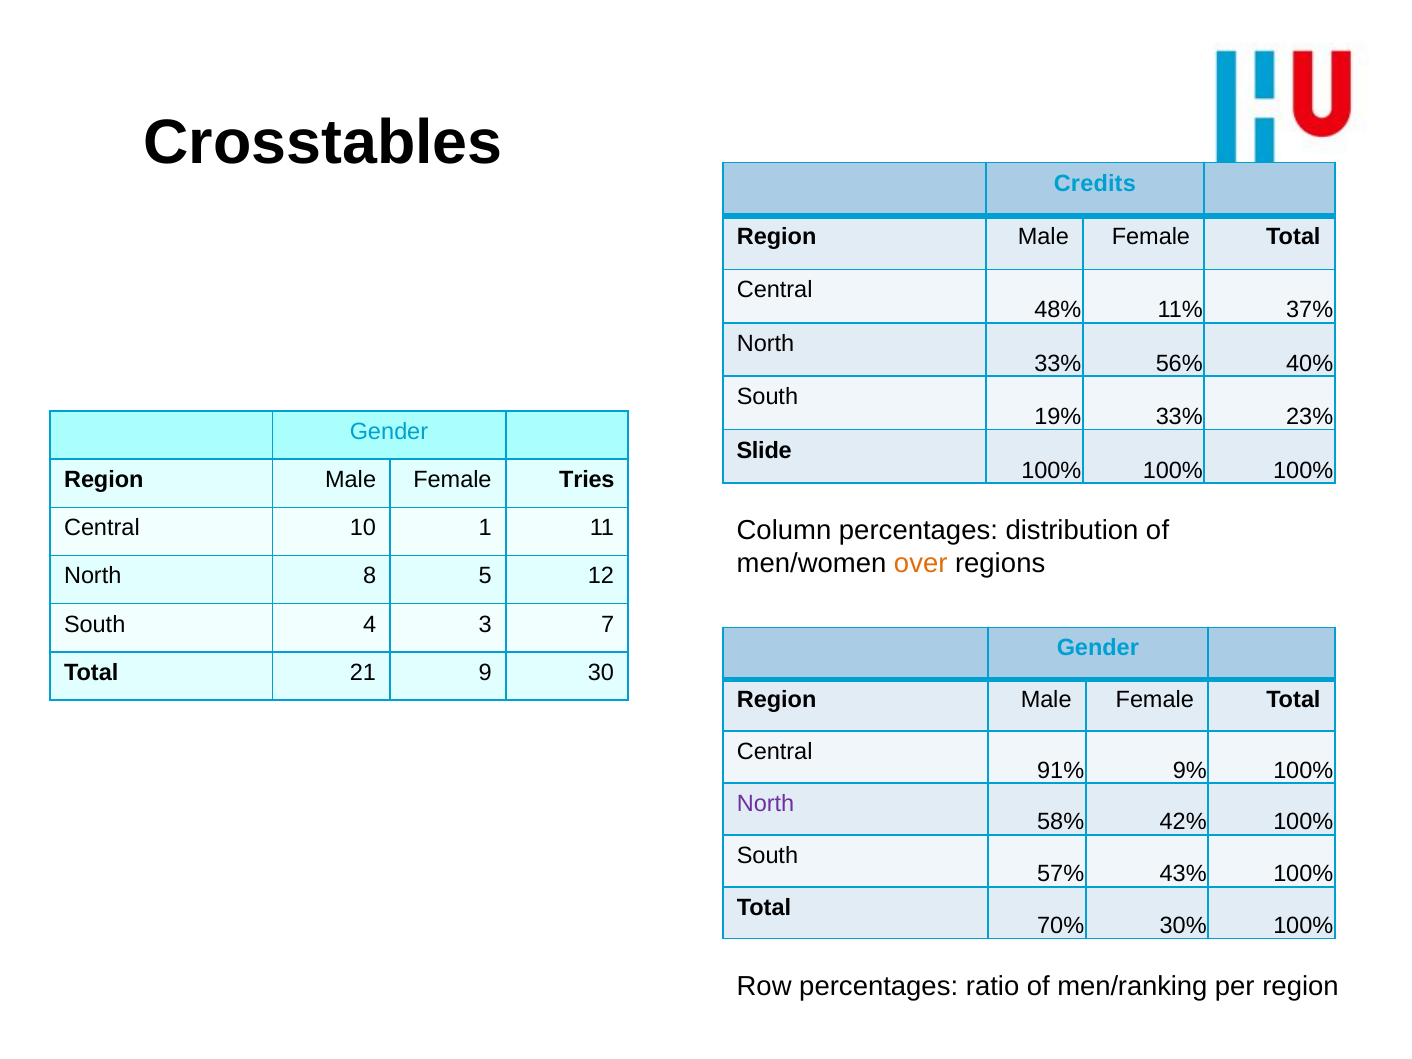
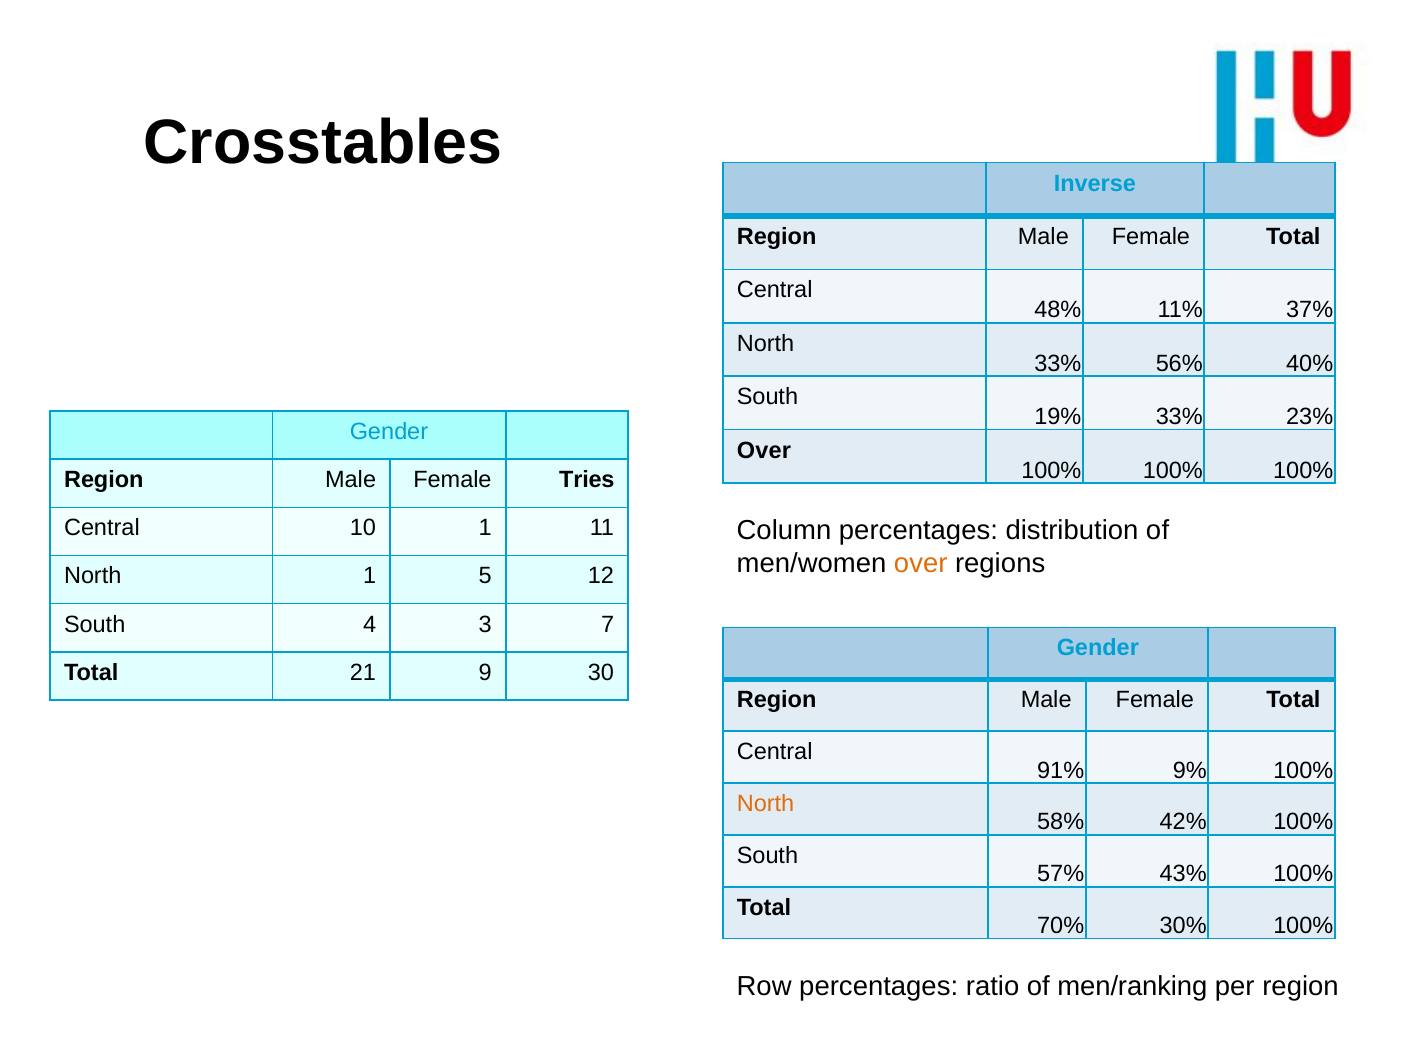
Credits: Credits -> Inverse
Slide at (764, 450): Slide -> Over
North 8: 8 -> 1
North at (766, 804) colour: purple -> orange
